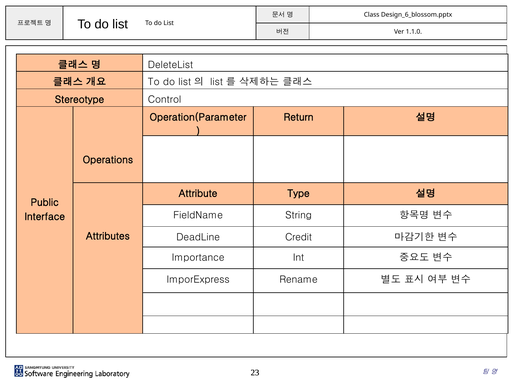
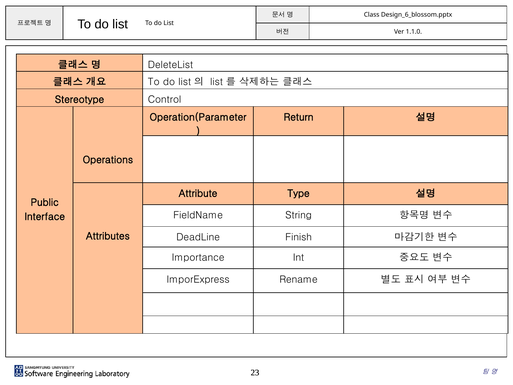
Credit: Credit -> Finish
